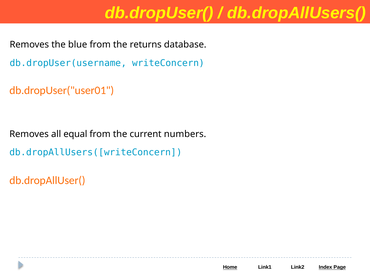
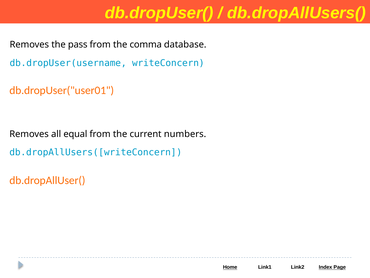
blue: blue -> pass
returns: returns -> comma
